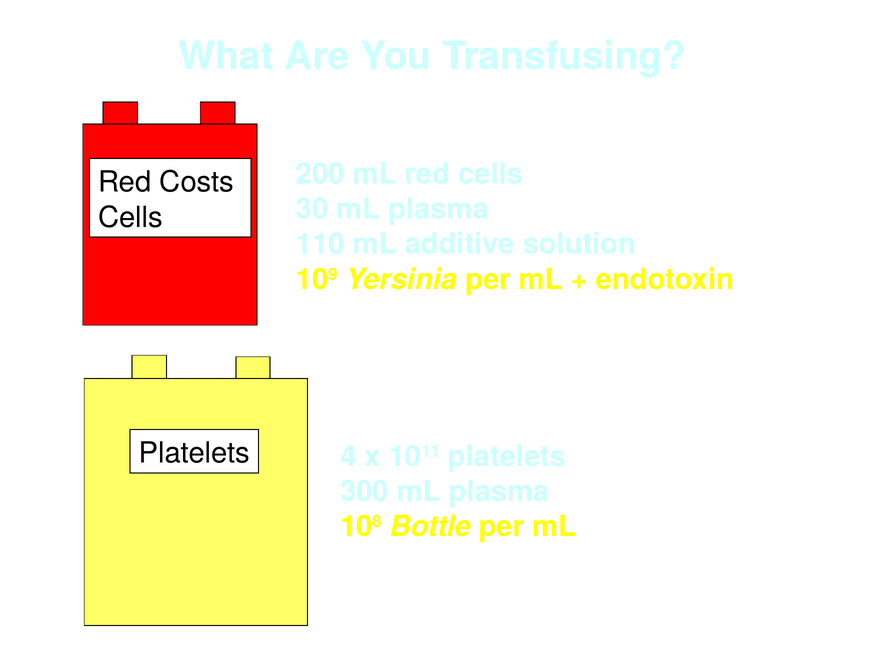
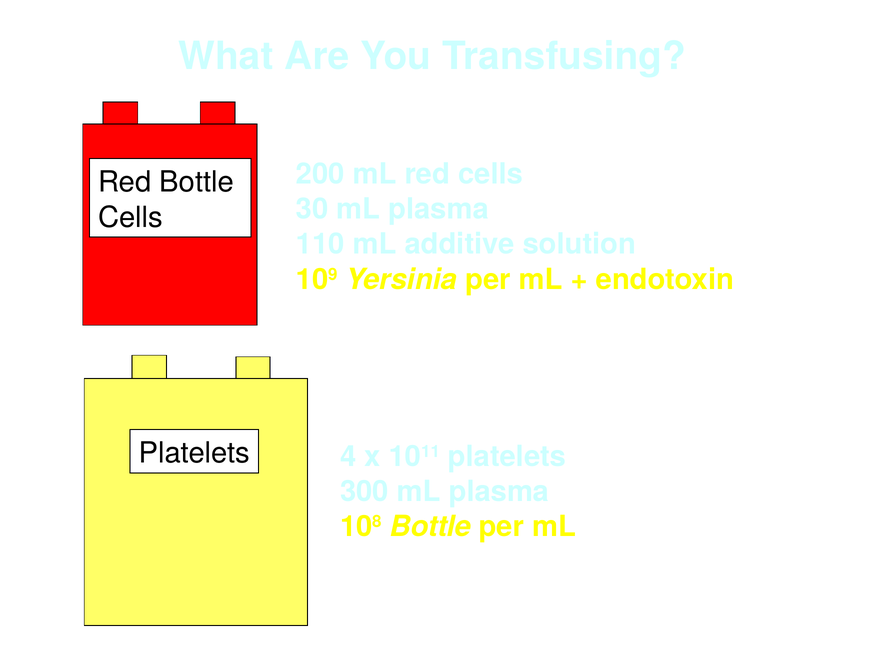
Red Costs: Costs -> Bottle
